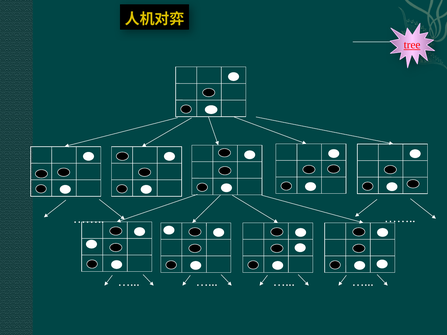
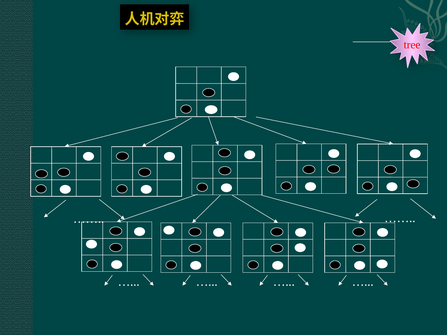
tree underline: present -> none
